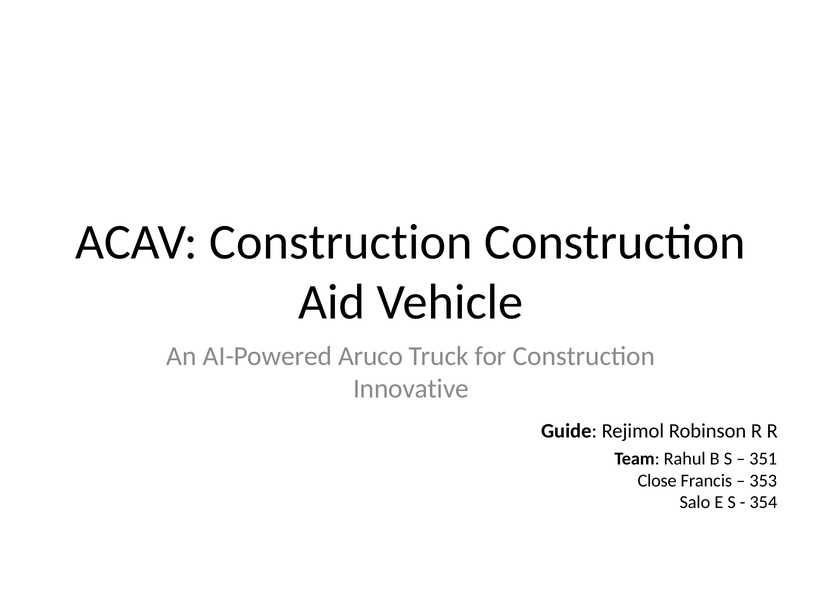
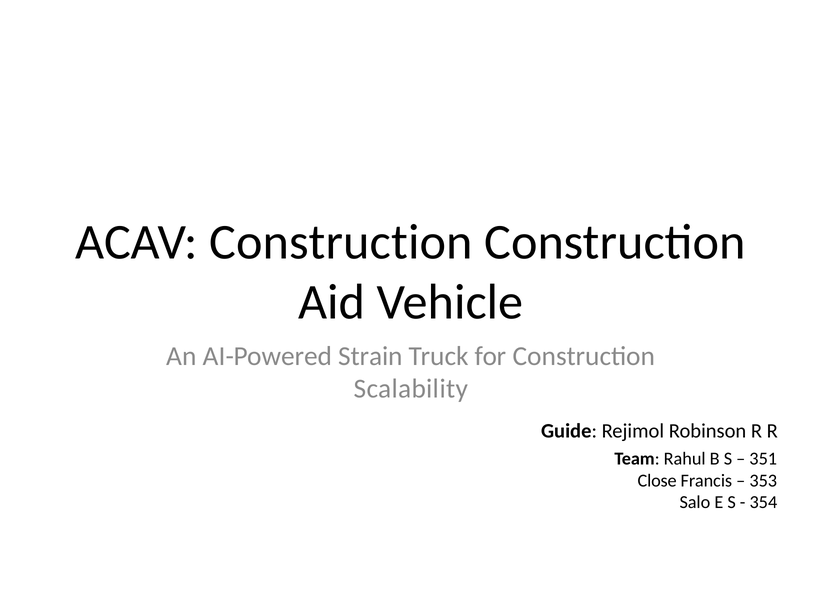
Aruco: Aruco -> Strain
Innovative: Innovative -> Scalability
